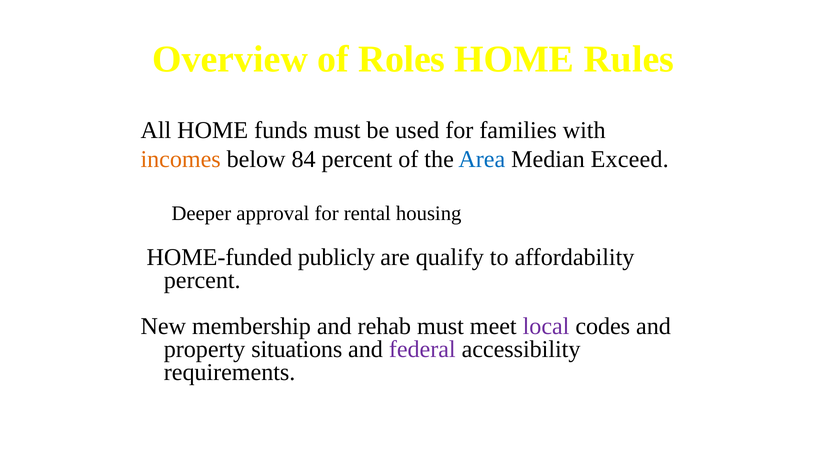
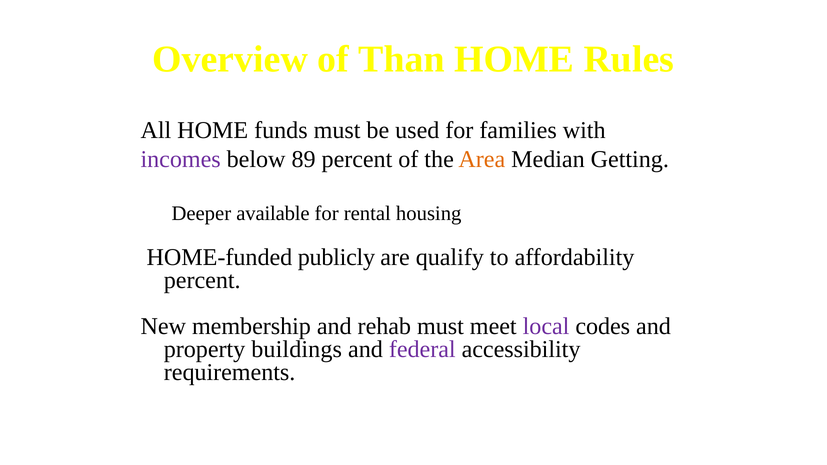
Roles: Roles -> Than
incomes colour: orange -> purple
84: 84 -> 89
Area colour: blue -> orange
Exceed: Exceed -> Getting
approval: approval -> available
situations: situations -> buildings
